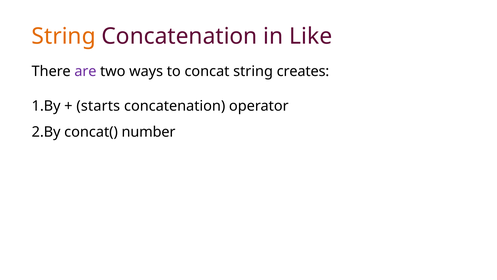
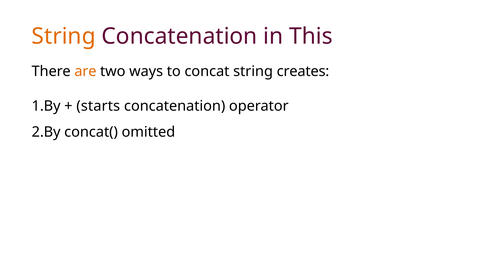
Like: Like -> This
are colour: purple -> orange
number: number -> omitted
